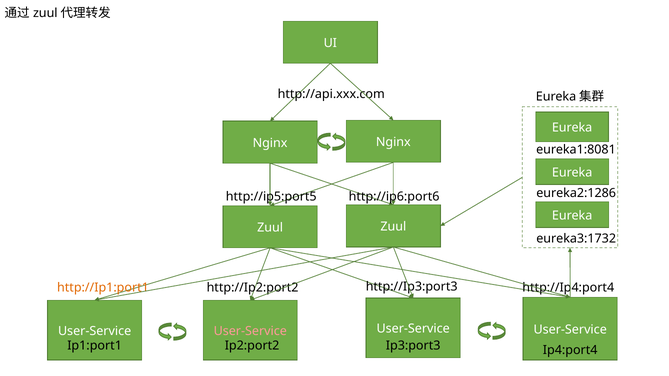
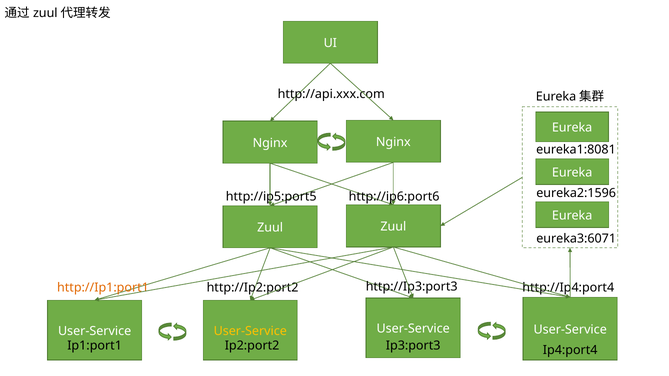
eureka2:1286: eureka2:1286 -> eureka2:1596
eureka3:1732: eureka3:1732 -> eureka3:6071
User-Service at (250, 331) colour: pink -> yellow
